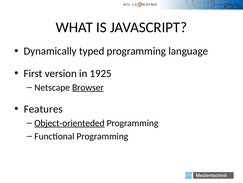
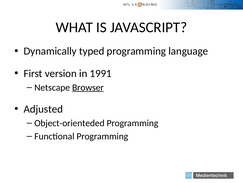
1925: 1925 -> 1991
Features: Features -> Adjusted
Object-orienteded underline: present -> none
